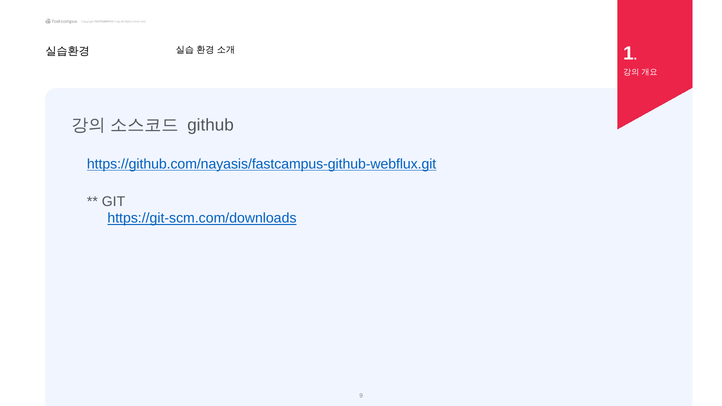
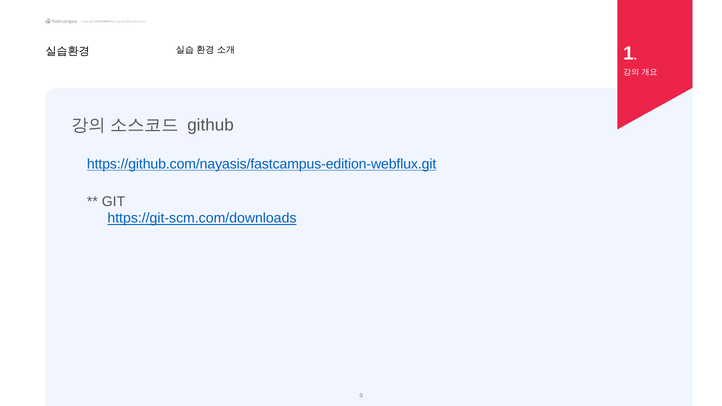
https://github.com/nayasis/fastcampus-github-webflux.git: https://github.com/nayasis/fastcampus-github-webflux.git -> https://github.com/nayasis/fastcampus-edition-webflux.git
